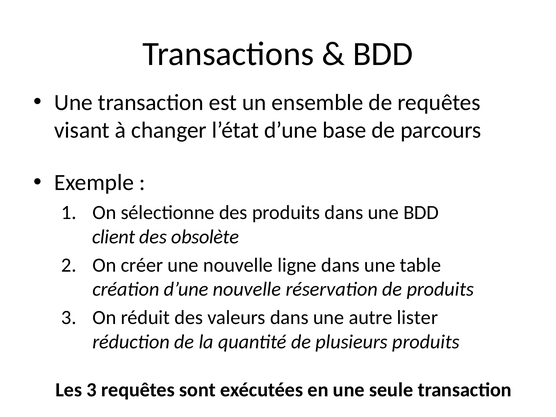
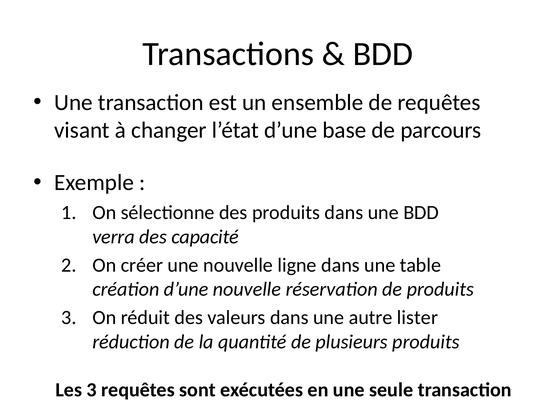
client: client -> verra
obsolète: obsolète -> capacité
